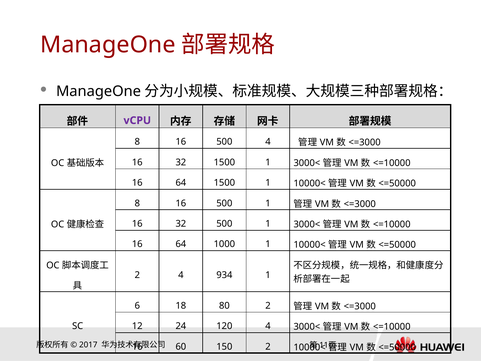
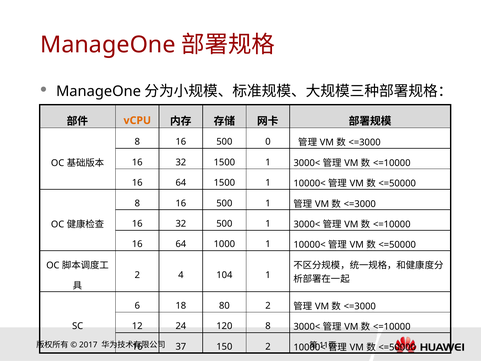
vCPU colour: purple -> orange
500 4: 4 -> 0
934: 934 -> 104
120 4: 4 -> 8
60: 60 -> 37
